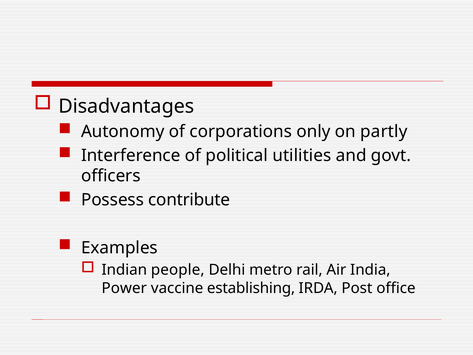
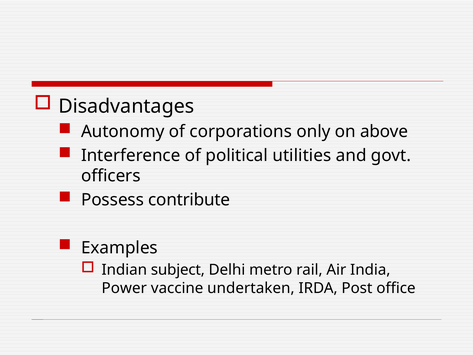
partly: partly -> above
people: people -> subject
establishing: establishing -> undertaken
